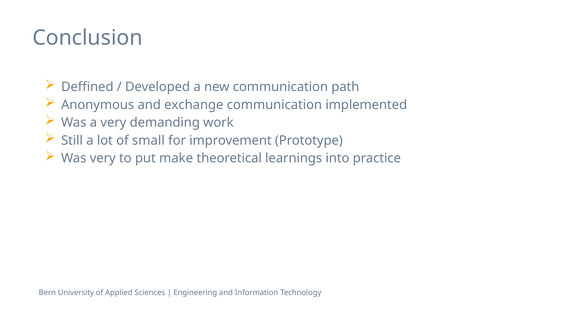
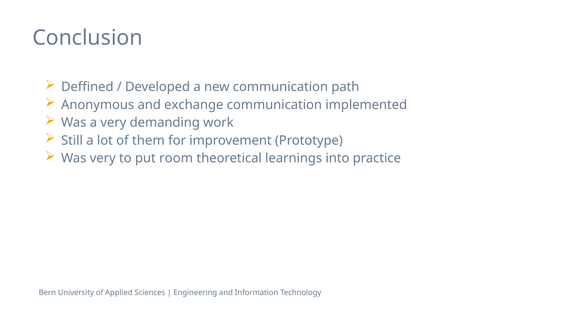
small: small -> them
make: make -> room
